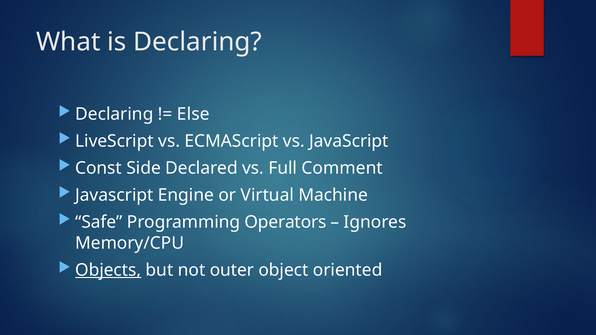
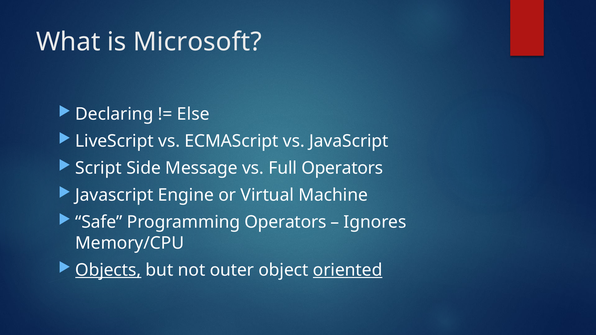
is Declaring: Declaring -> Microsoft
Const: Const -> Script
Declared: Declared -> Message
Full Comment: Comment -> Operators
oriented underline: none -> present
